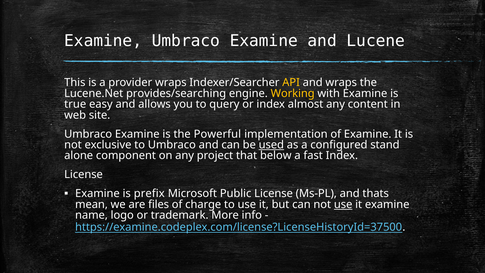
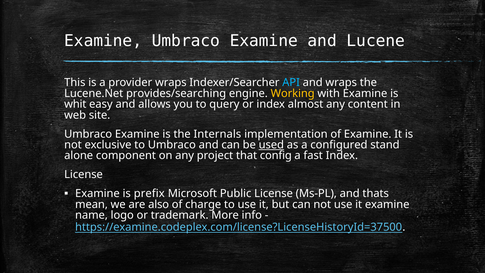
API colour: yellow -> light blue
true: true -> whit
Powerful: Powerful -> Internals
below: below -> config
files: files -> also
use at (343, 204) underline: present -> none
